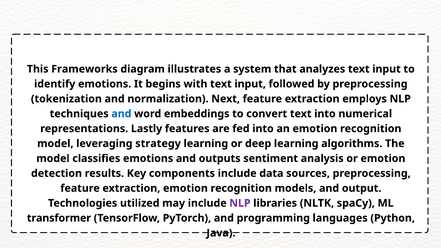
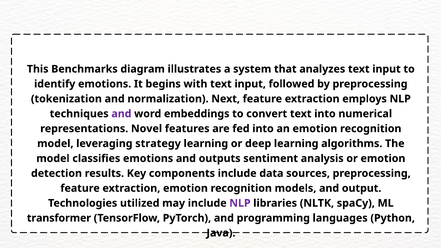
Frameworks: Frameworks -> Benchmarks
and at (121, 114) colour: blue -> purple
Lastly: Lastly -> Novel
